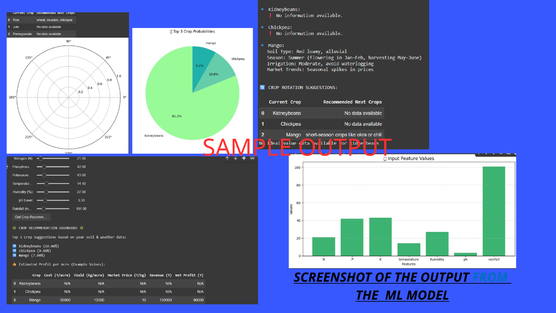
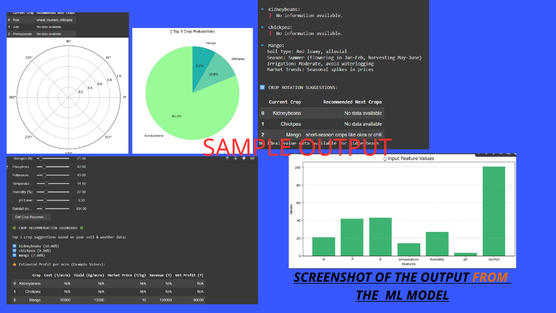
FROM colour: blue -> orange
